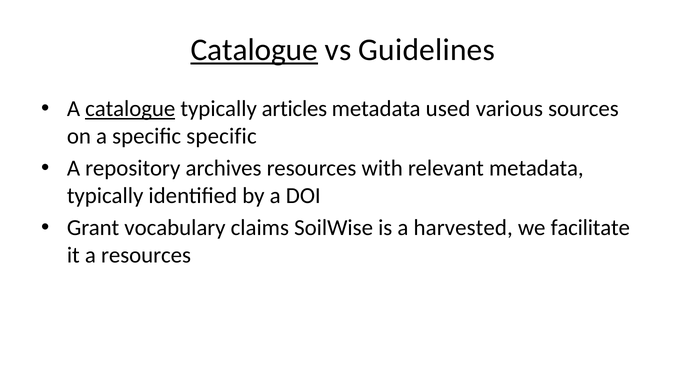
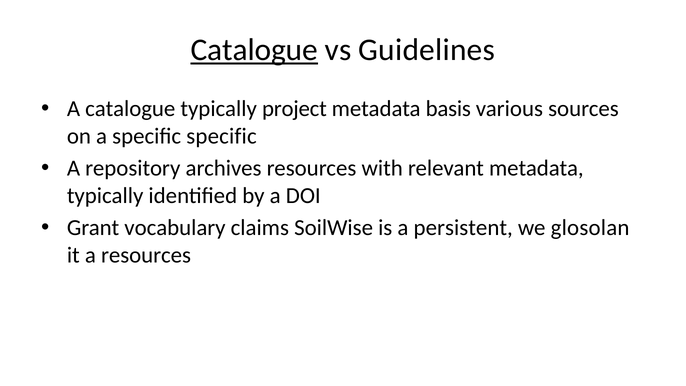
catalogue at (130, 109) underline: present -> none
articles: articles -> project
used: used -> basis
harvested: harvested -> persistent
facilitate: facilitate -> glosolan
